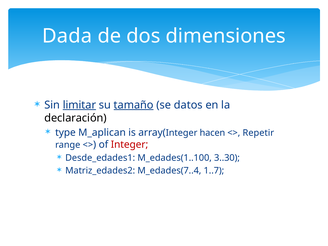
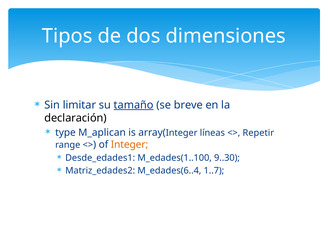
Dada: Dada -> Tipos
limitar underline: present -> none
datos: datos -> breve
hacen: hacen -> líneas
Integer colour: red -> orange
3..30: 3..30 -> 9..30
M_edades(7..4: M_edades(7..4 -> M_edades(6..4
